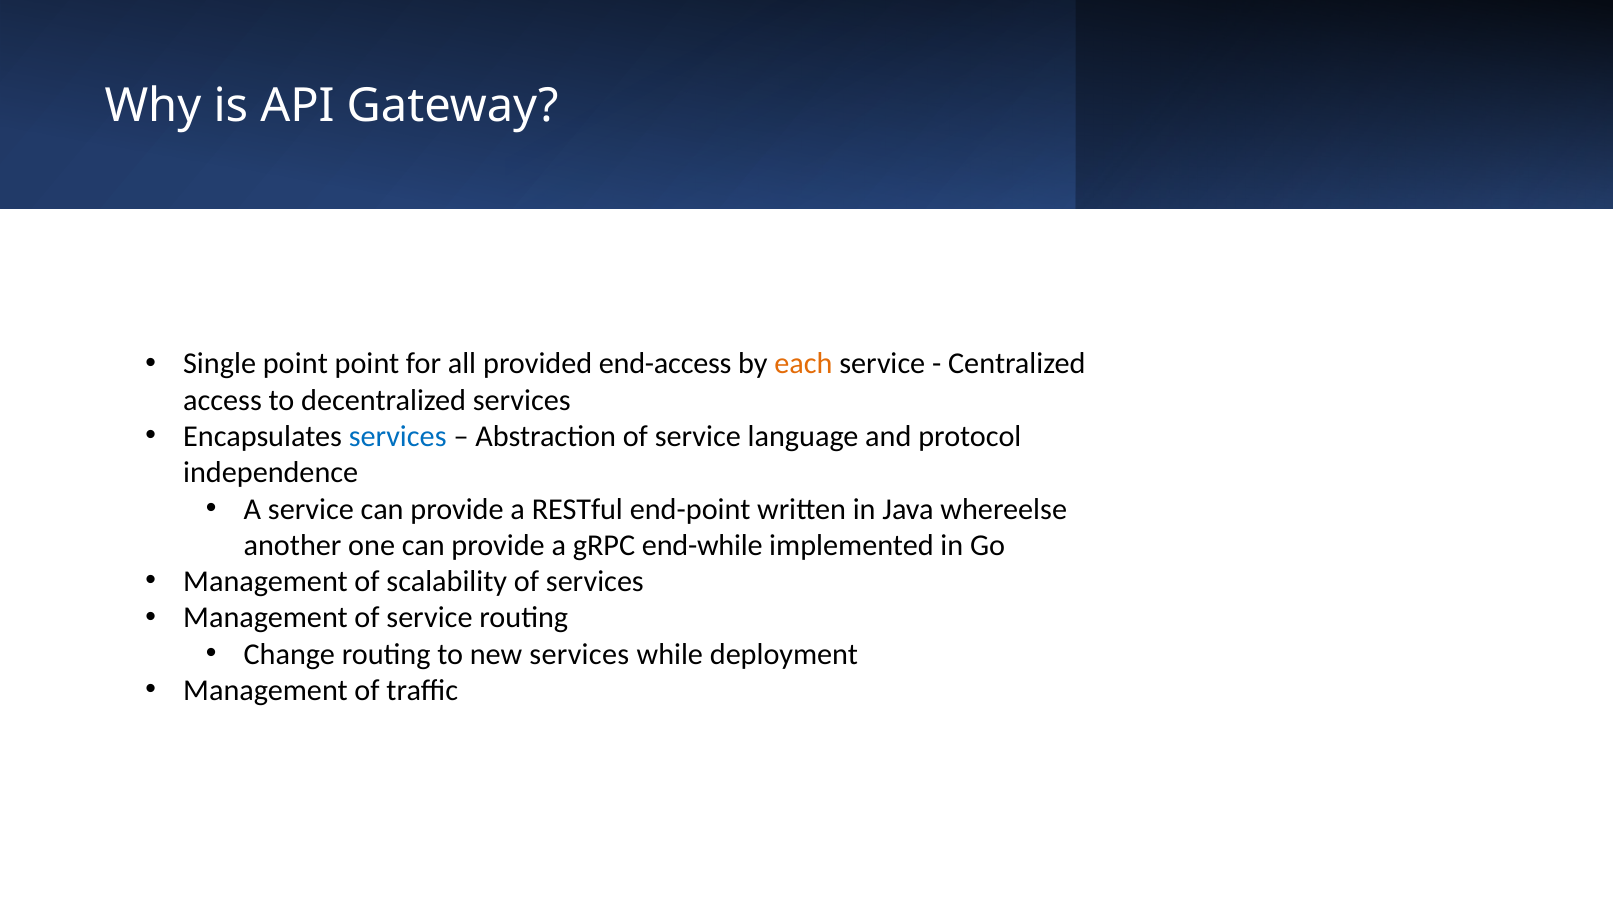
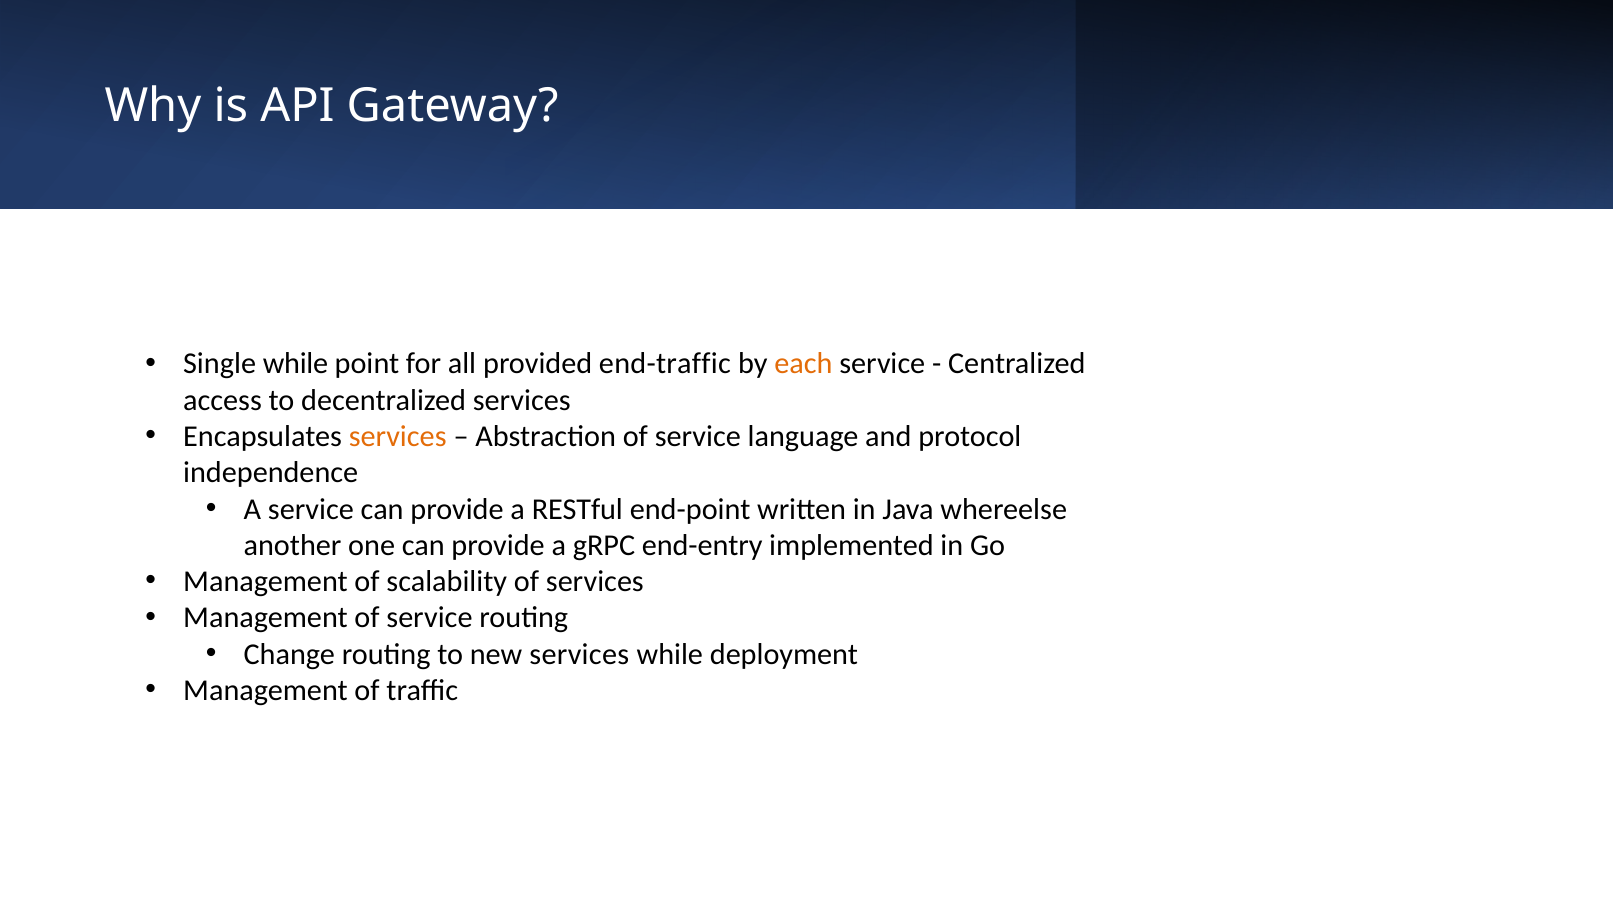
Single point: point -> while
end-access: end-access -> end-traffic
services at (398, 437) colour: blue -> orange
end-while: end-while -> end-entry
